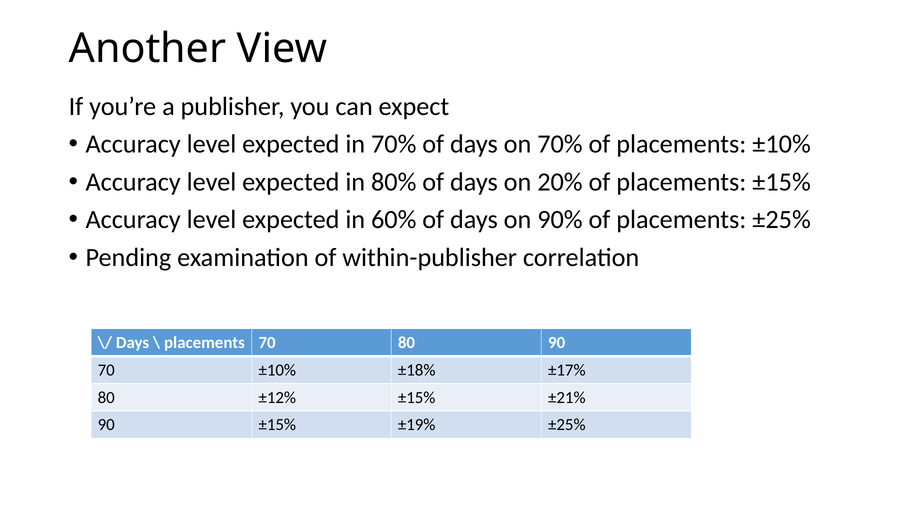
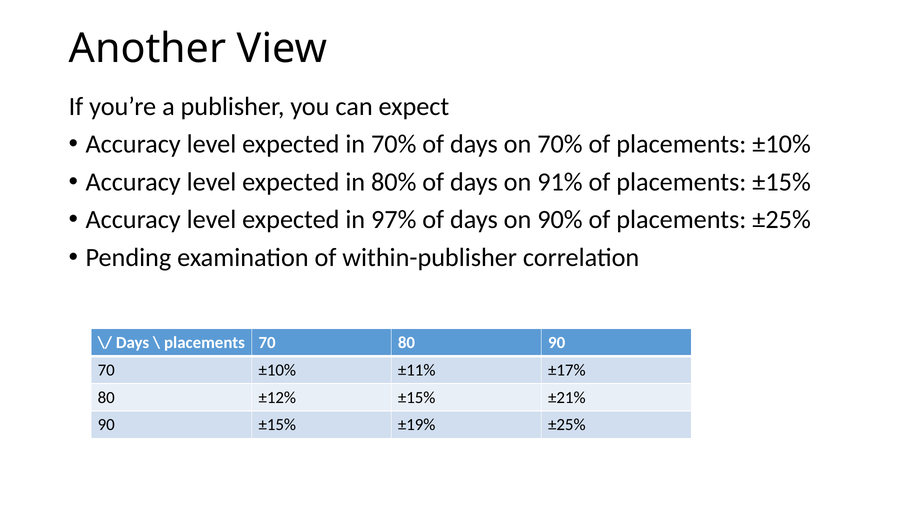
20%: 20% -> 91%
60%: 60% -> 97%
±18%: ±18% -> ±11%
